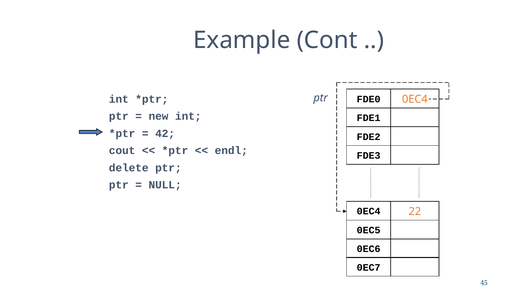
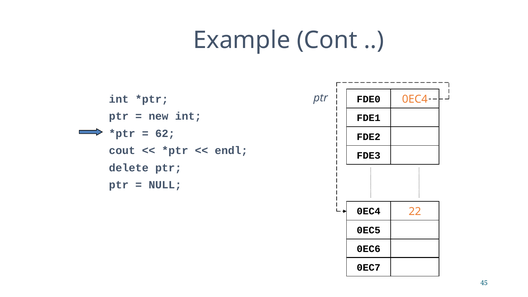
42: 42 -> 62
